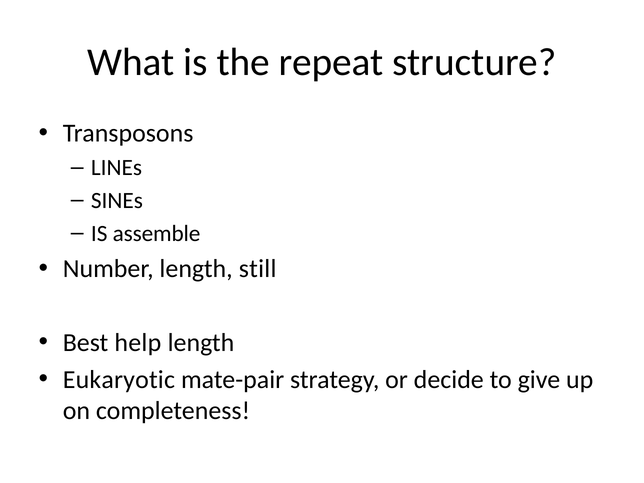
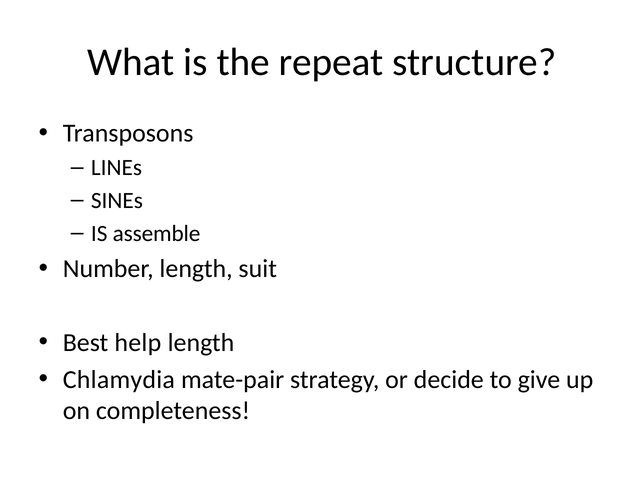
still: still -> suit
Eukaryotic: Eukaryotic -> Chlamydia
